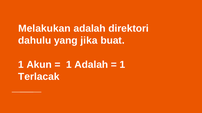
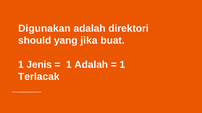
Melakukan: Melakukan -> Digunakan
dahulu: dahulu -> should
Akun: Akun -> Jenis
